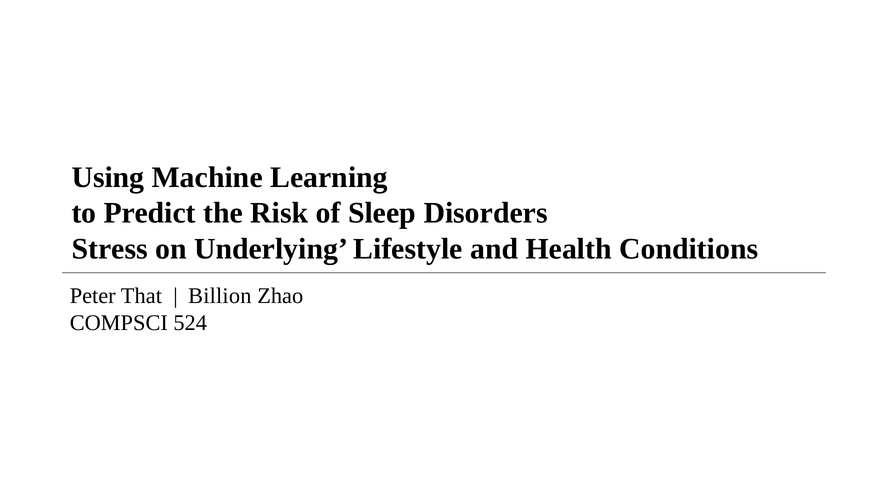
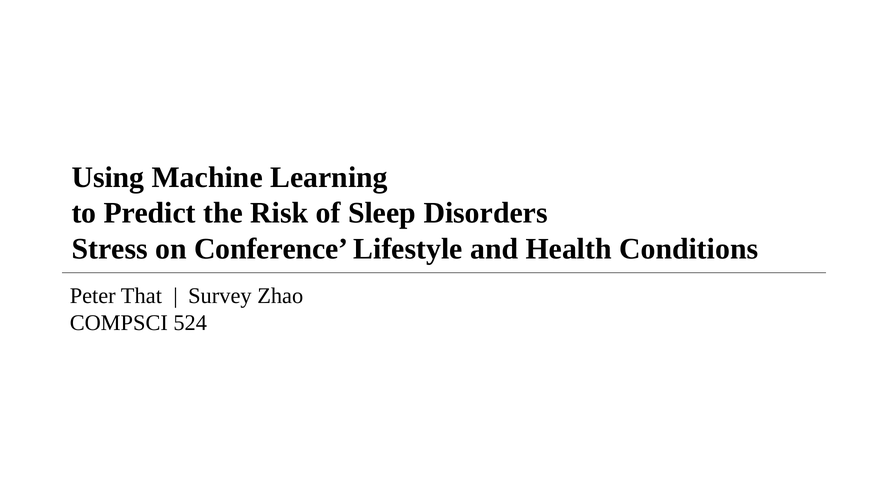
Underlying: Underlying -> Conference
Billion: Billion -> Survey
